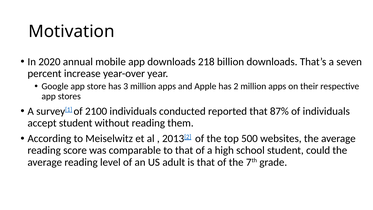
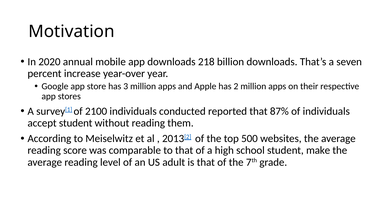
could: could -> make
